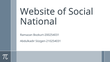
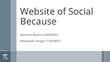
National: National -> Because
